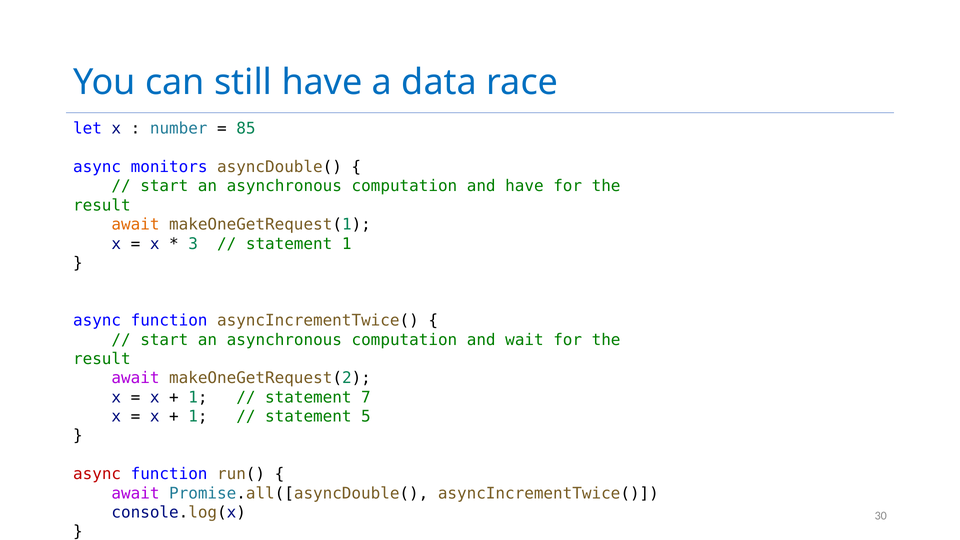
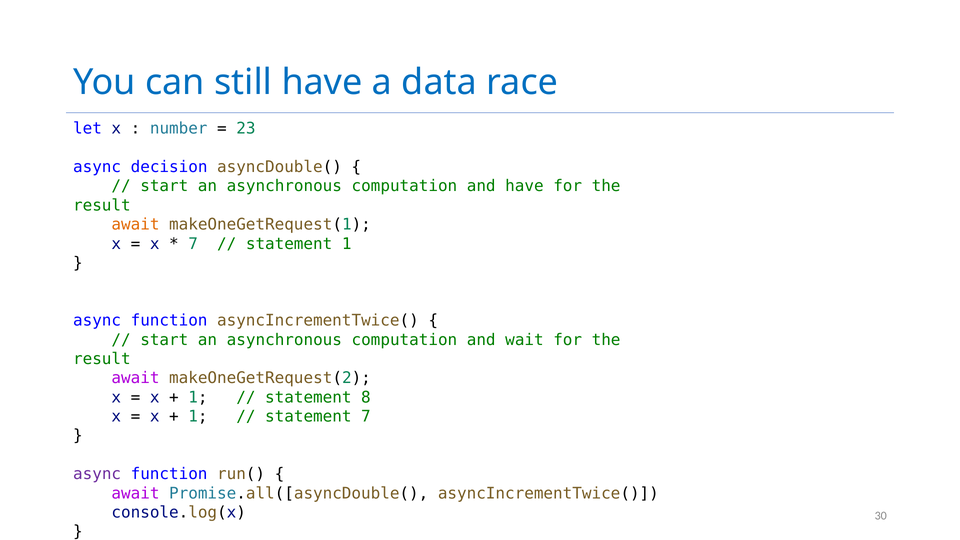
85: 85 -> 23
monitors: monitors -> decision
3 at (193, 244): 3 -> 7
7: 7 -> 8
statement 5: 5 -> 7
async at (97, 474) colour: red -> purple
